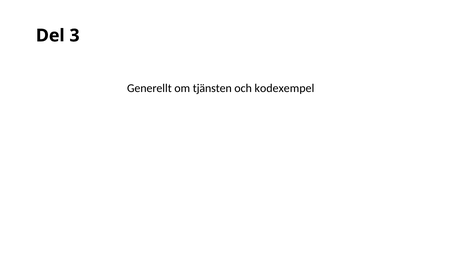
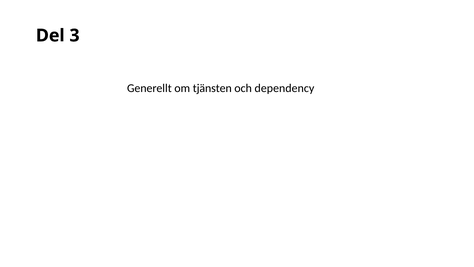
kodexempel: kodexempel -> dependency
